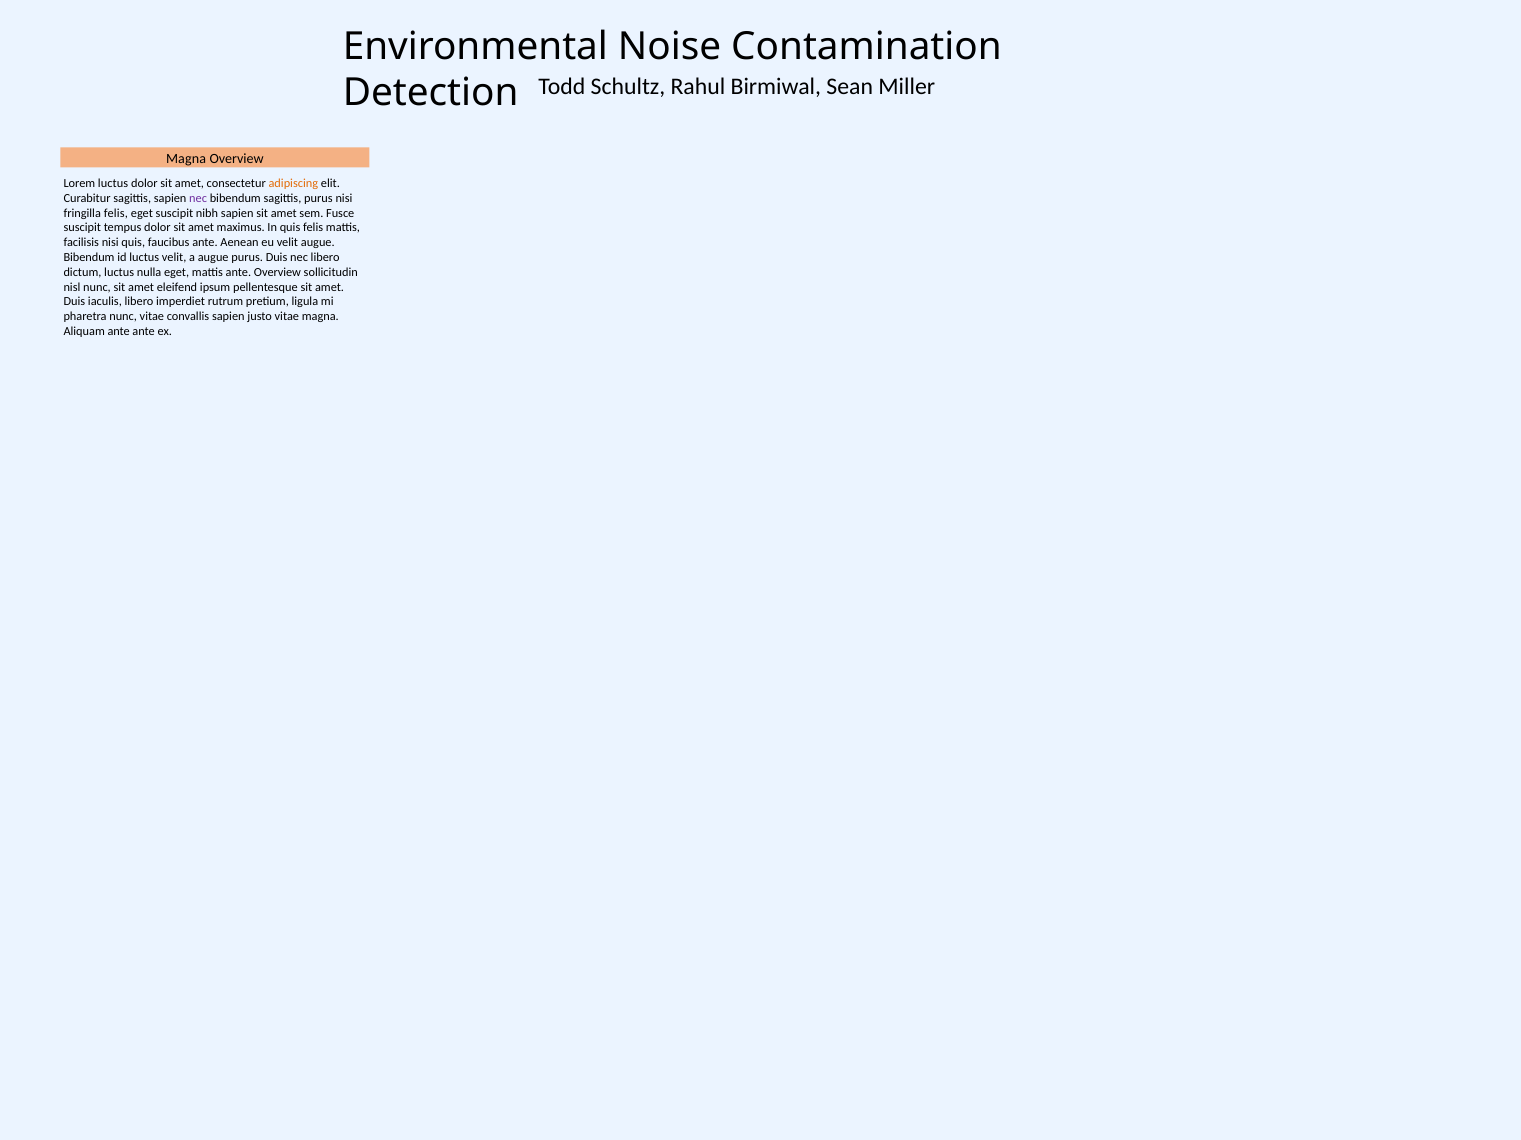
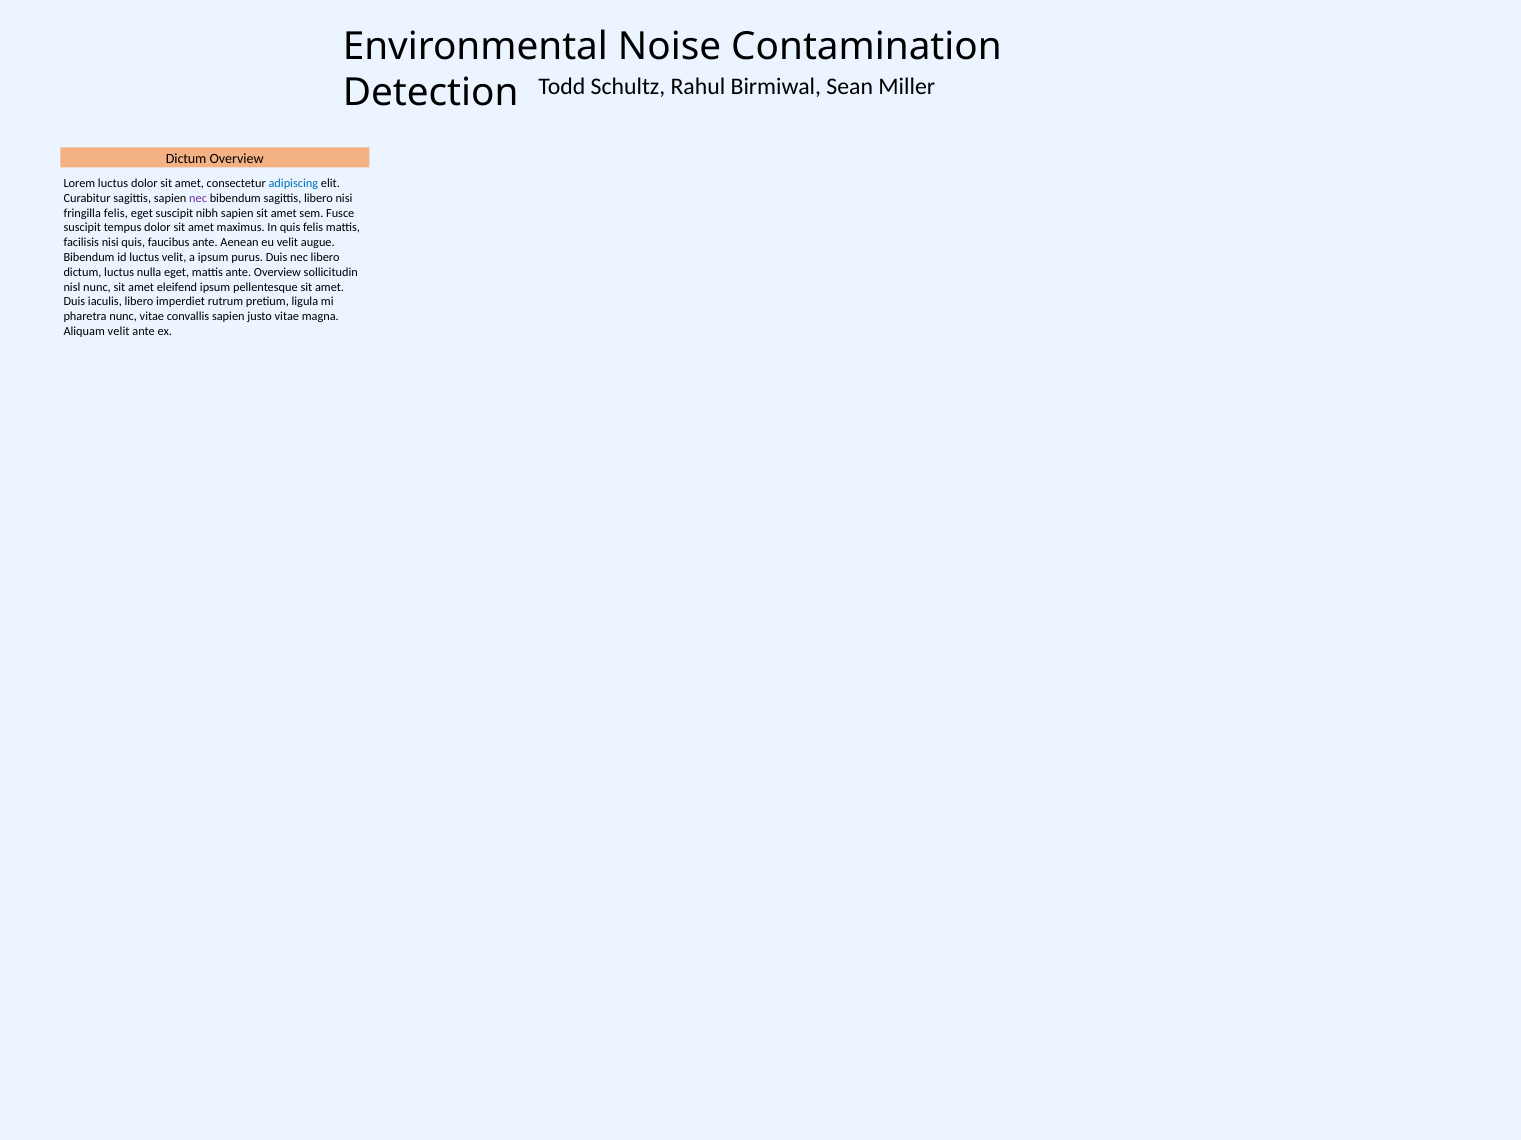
Magna at (186, 159): Magna -> Dictum
adipiscing colour: orange -> blue
sagittis purus: purus -> libero
a augue: augue -> ipsum
Aliquam ante: ante -> velit
